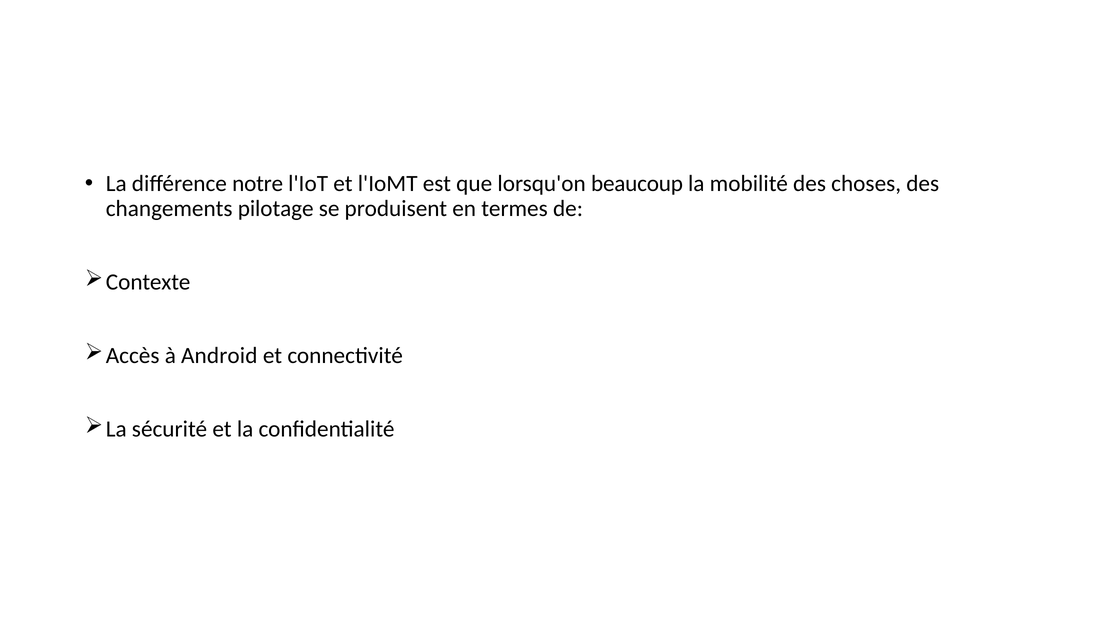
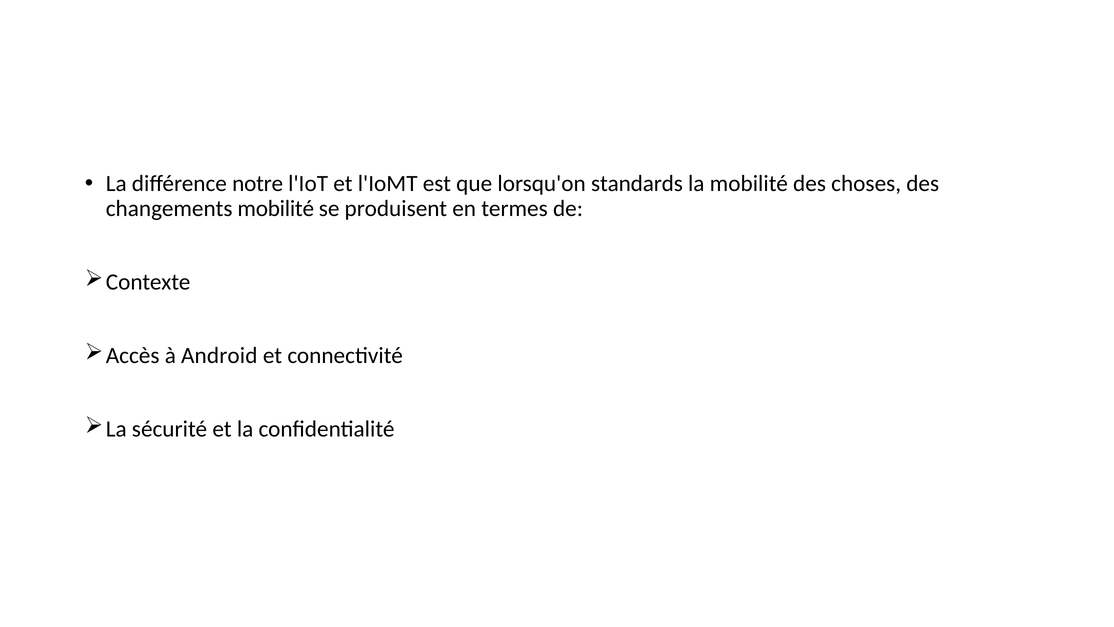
beaucoup: beaucoup -> standards
changements pilotage: pilotage -> mobilité
